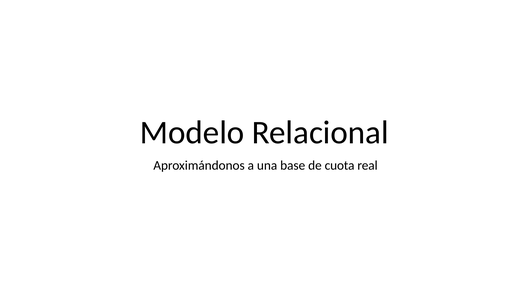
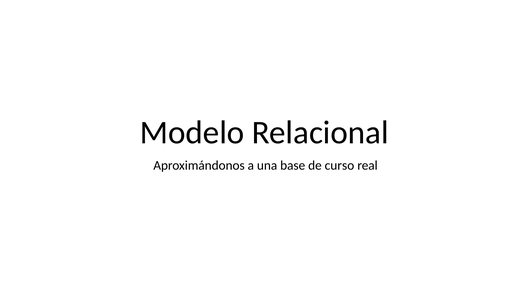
cuota: cuota -> curso
